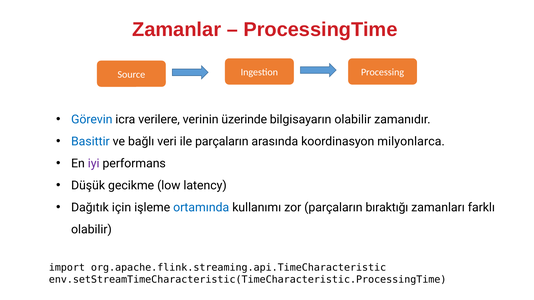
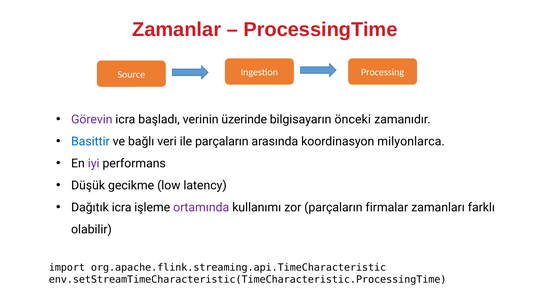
Görevin colour: blue -> purple
verilere: verilere -> başladı
bilgisayarın olabilir: olabilir -> önceki
Dağıtık için: için -> icra
ortamında colour: blue -> purple
bıraktığı: bıraktığı -> firmalar
